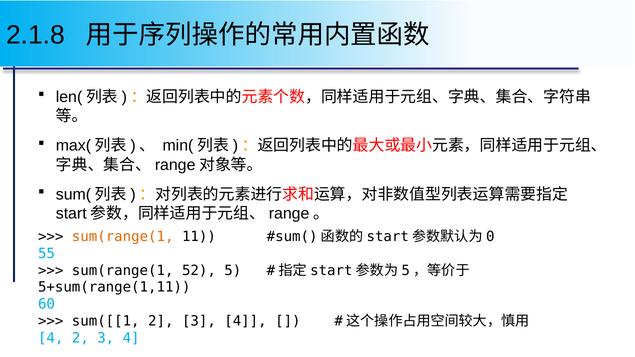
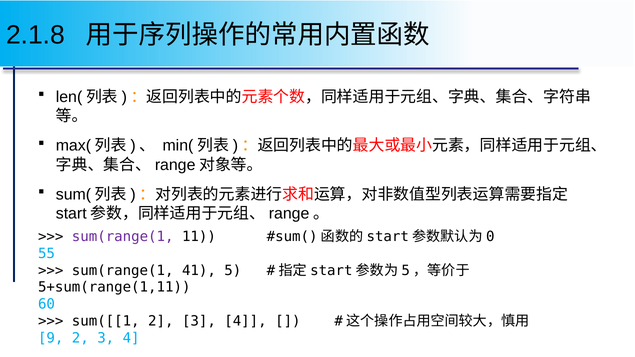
sum(range(1 at (123, 237) colour: orange -> purple
52: 52 -> 41
4 at (51, 338): 4 -> 9
